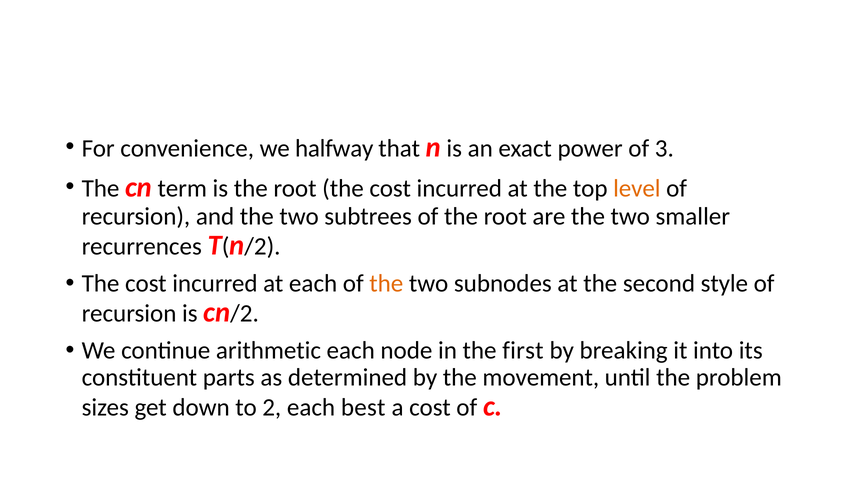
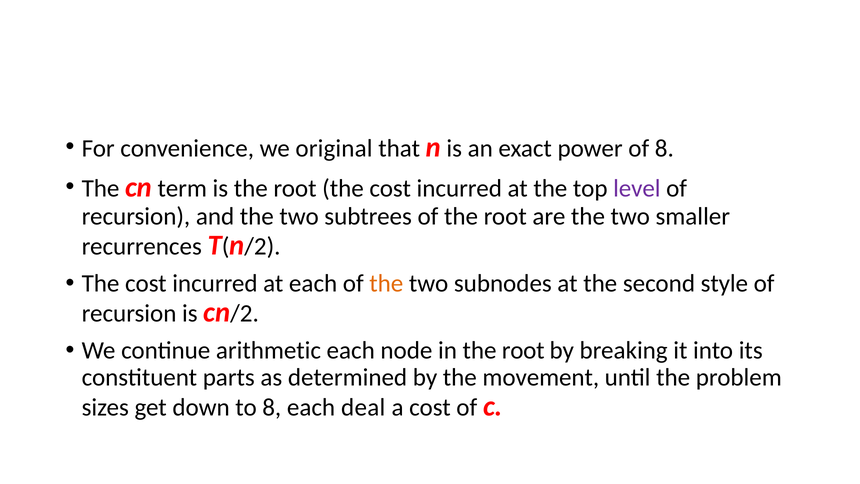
halfway: halfway -> original
of 3: 3 -> 8
level colour: orange -> purple
in the first: first -> root
to 2: 2 -> 8
best: best -> deal
